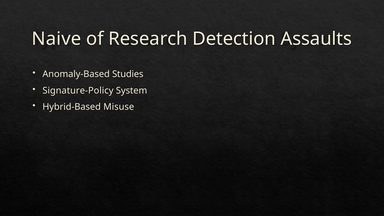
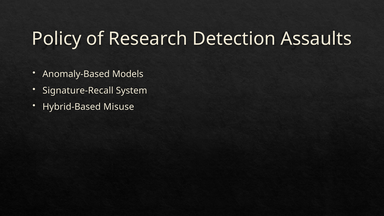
Naive: Naive -> Policy
Studies: Studies -> Models
Signature-Policy: Signature-Policy -> Signature-Recall
